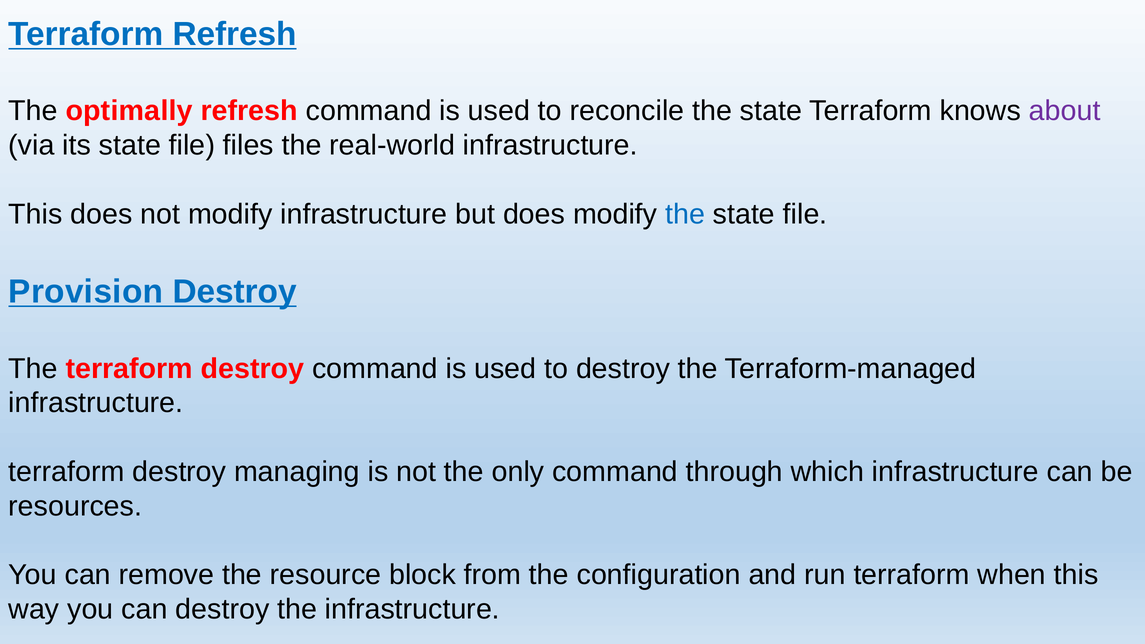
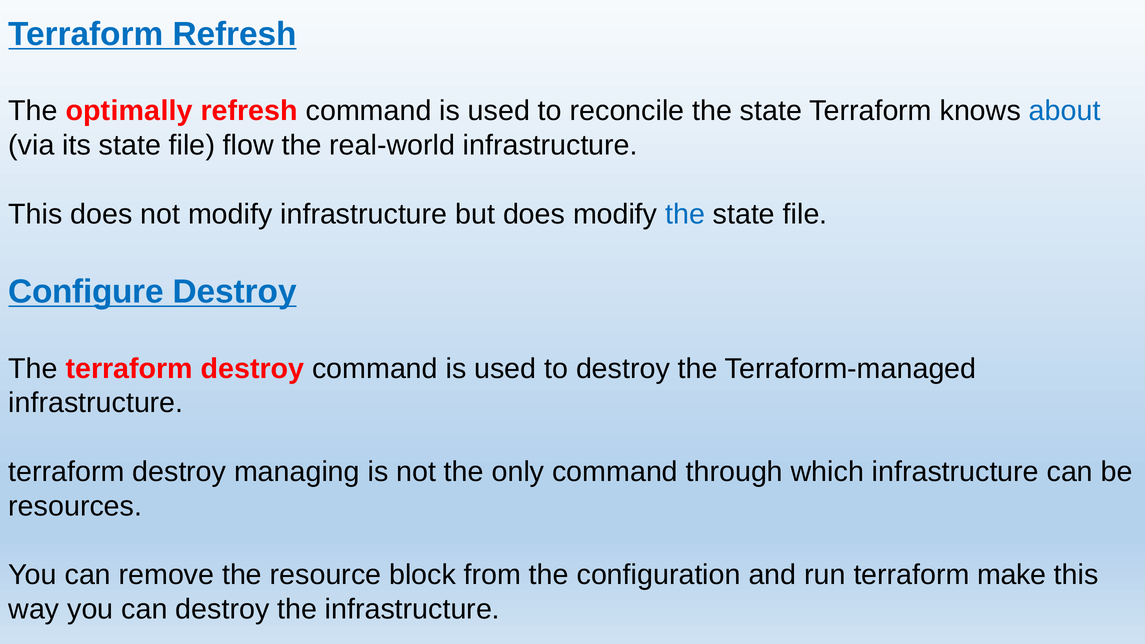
about colour: purple -> blue
files: files -> flow
Provision: Provision -> Configure
when: when -> make
